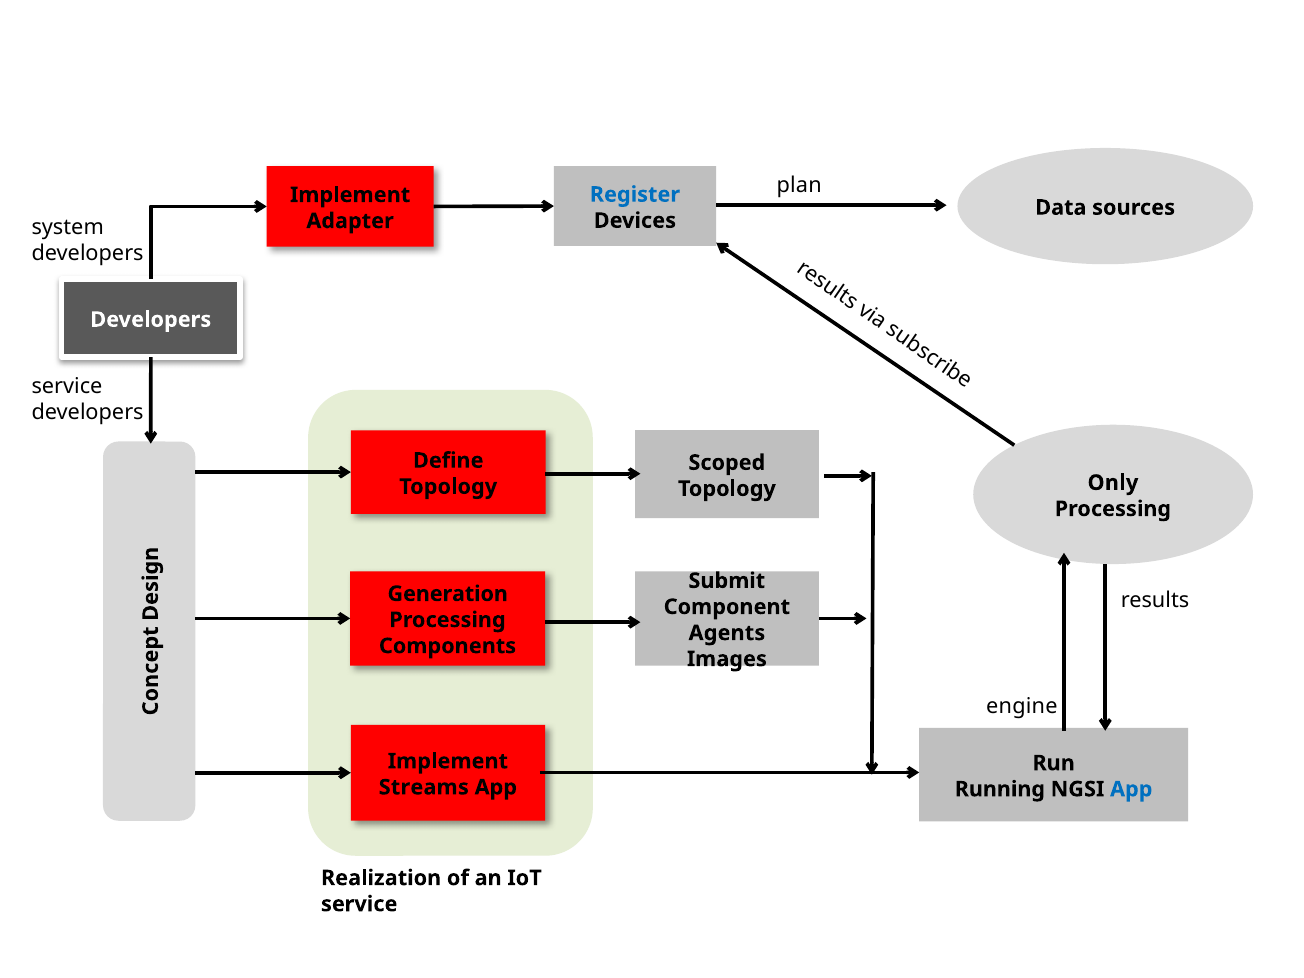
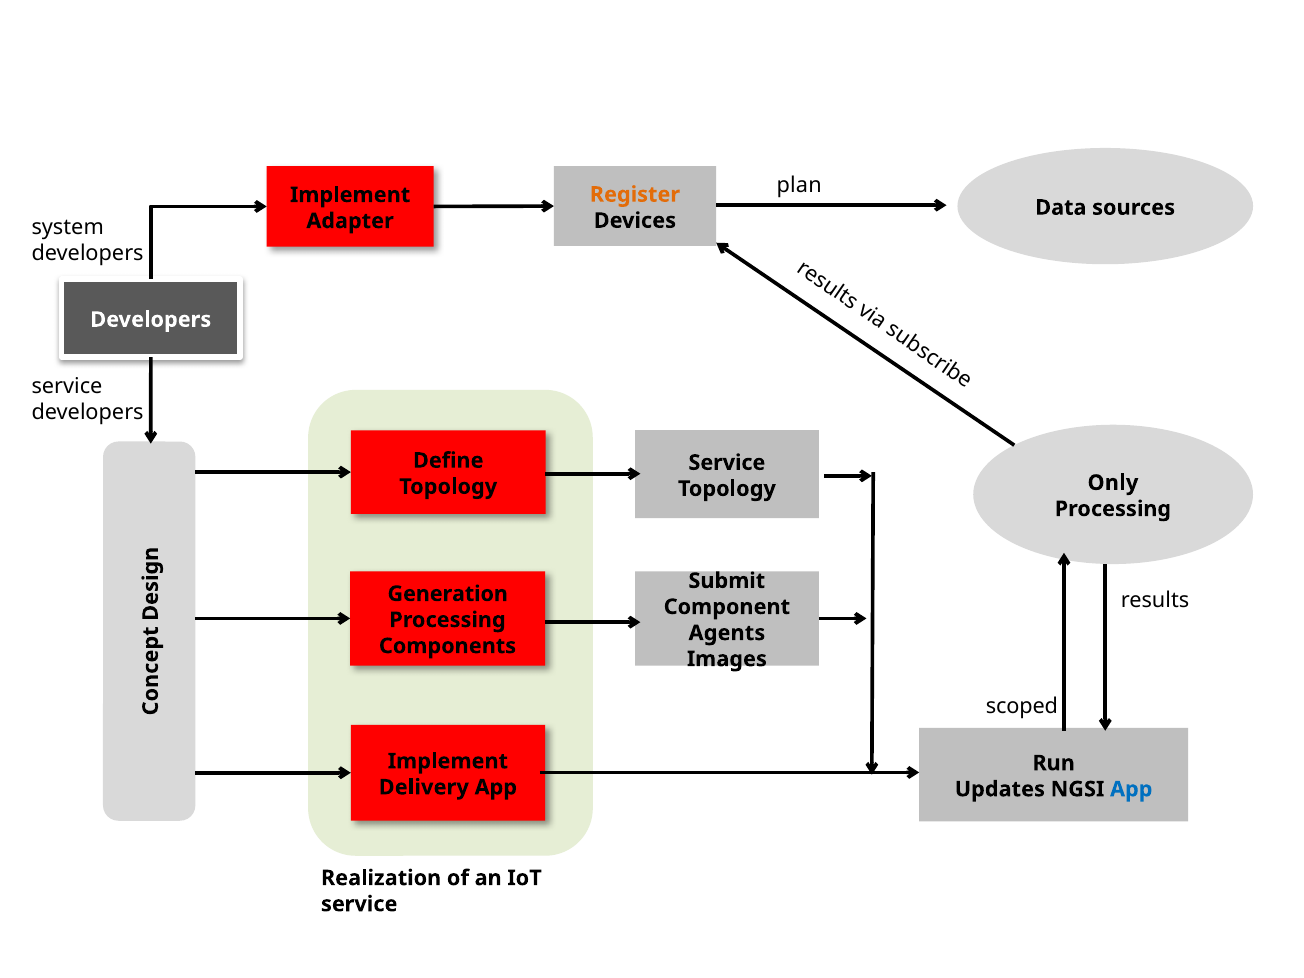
Register colour: blue -> orange
Scoped at (727, 463): Scoped -> Service
engine: engine -> scoped
Streams: Streams -> Delivery
Running: Running -> Updates
